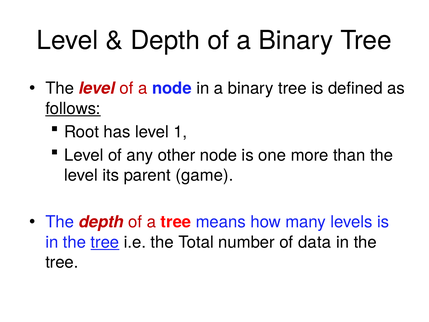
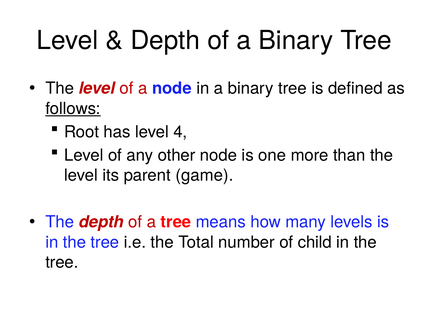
1: 1 -> 4
tree at (105, 242) underline: present -> none
data: data -> child
